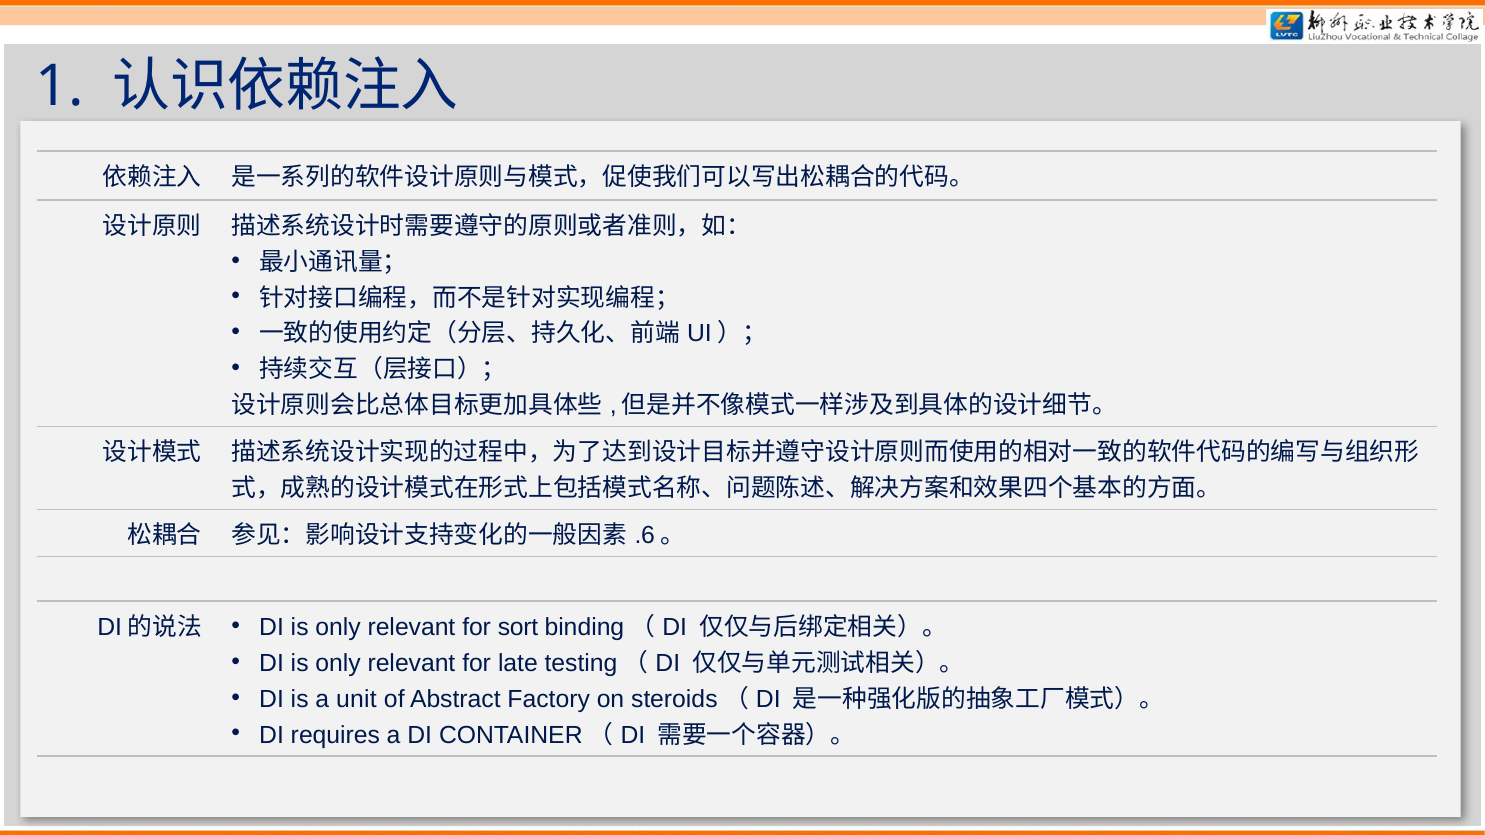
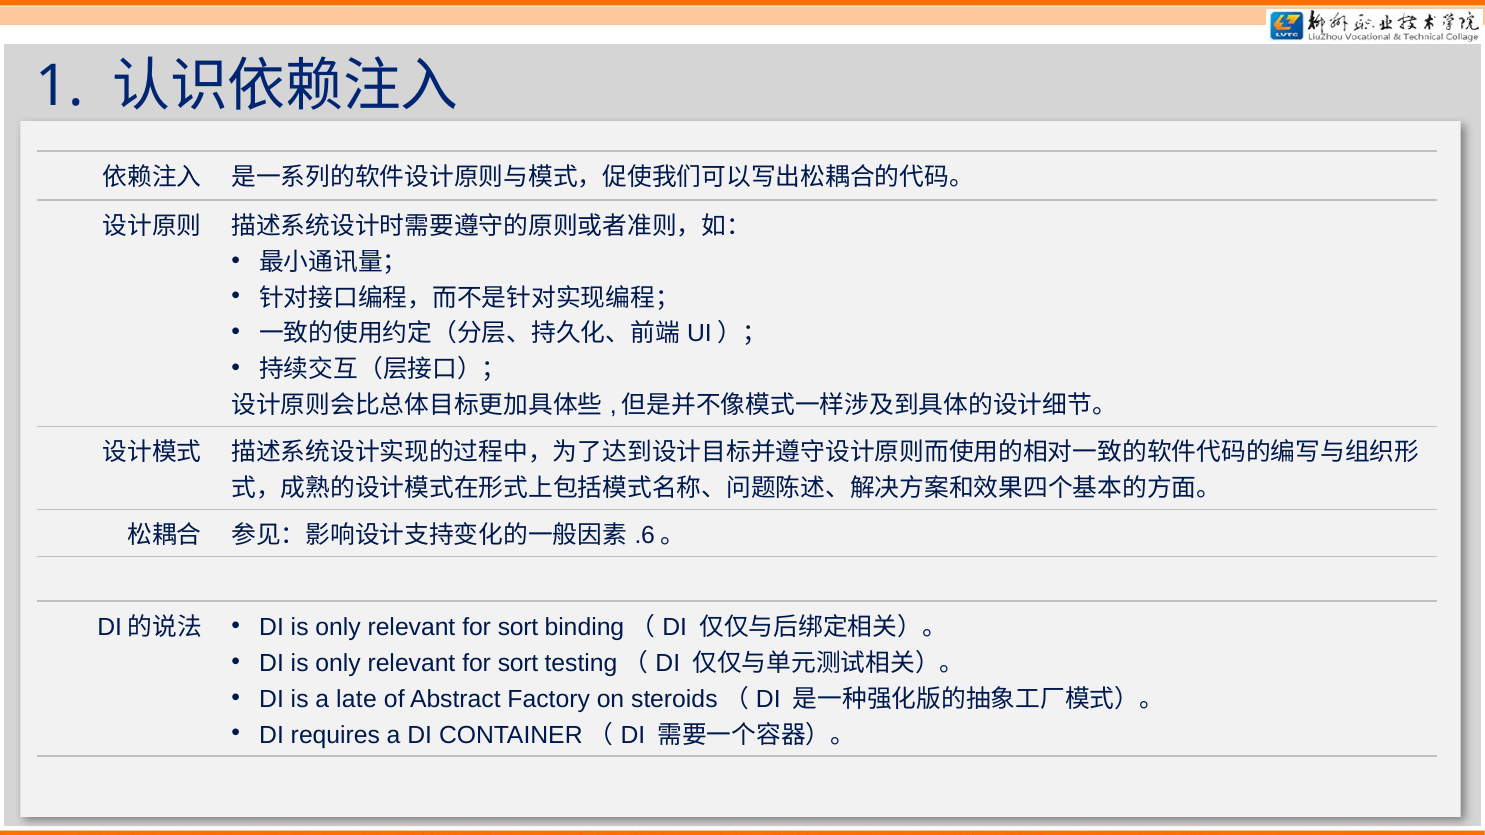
late at (518, 664): late -> sort
unit: unit -> late
